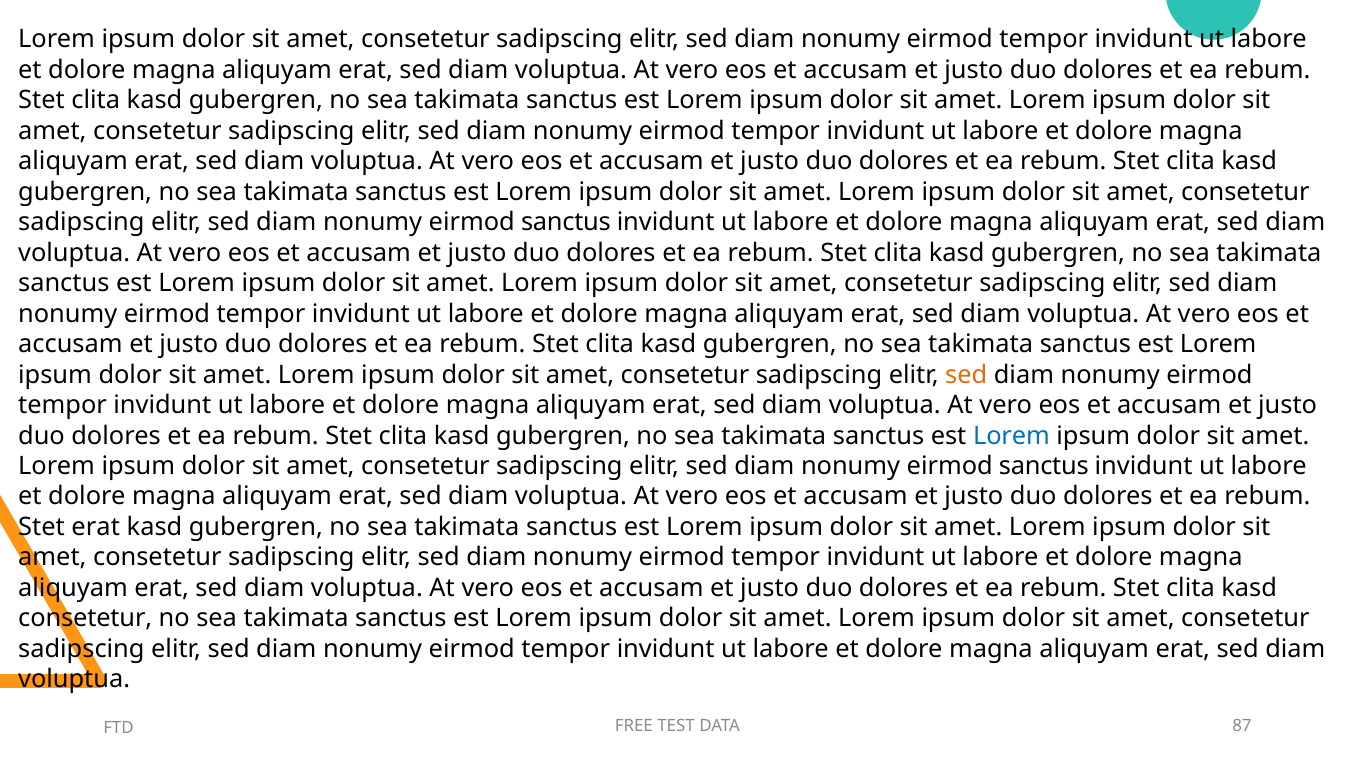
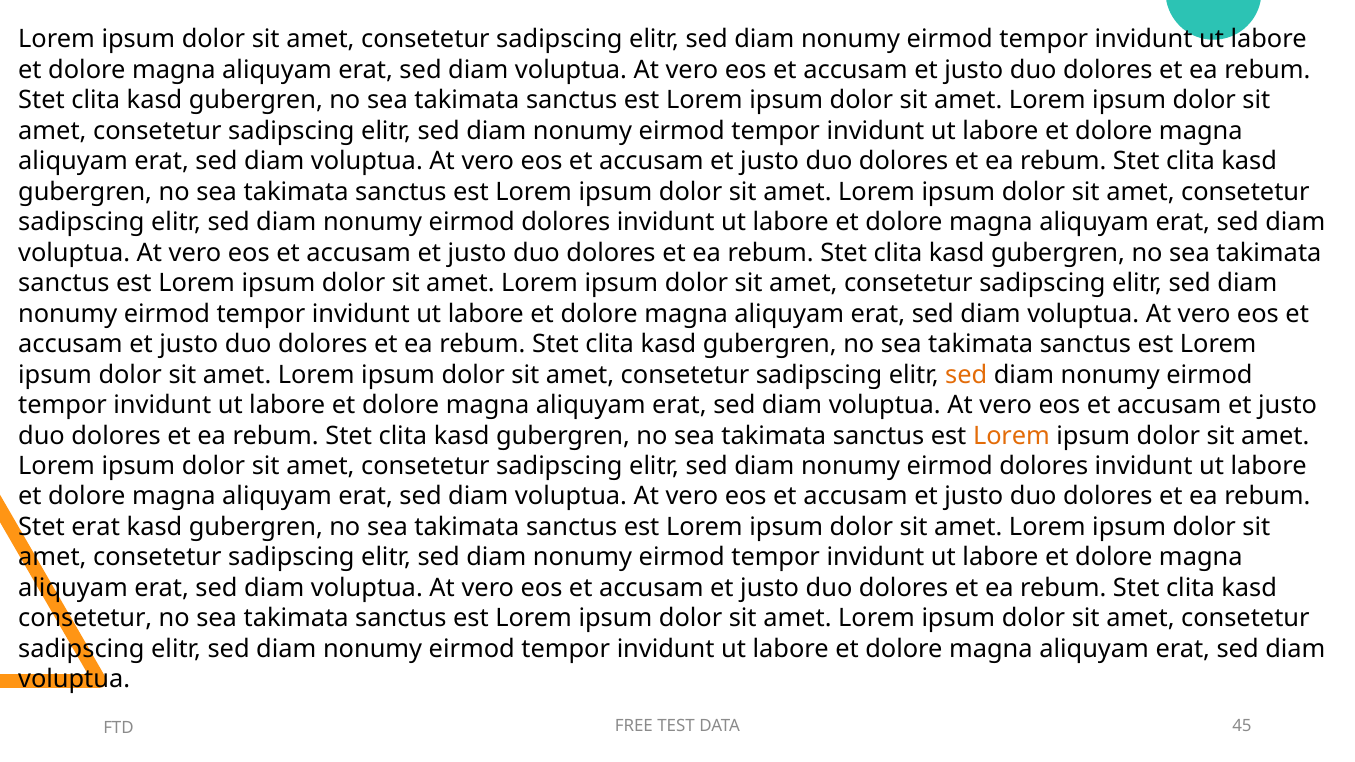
sanctus at (566, 222): sanctus -> dolores
Lorem at (1011, 436) colour: blue -> orange
sanctus at (1044, 466): sanctus -> dolores
87: 87 -> 45
